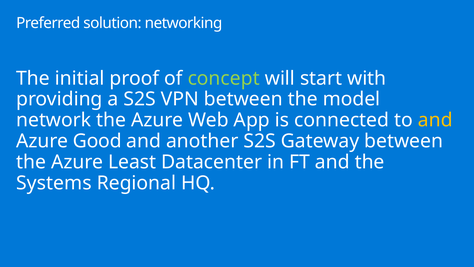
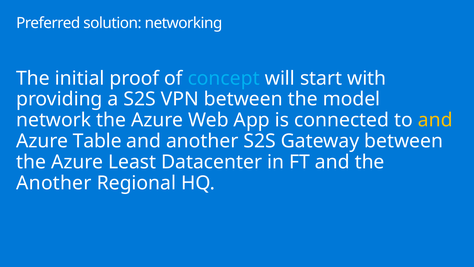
concept colour: light green -> light blue
Good: Good -> Table
Systems at (54, 183): Systems -> Another
